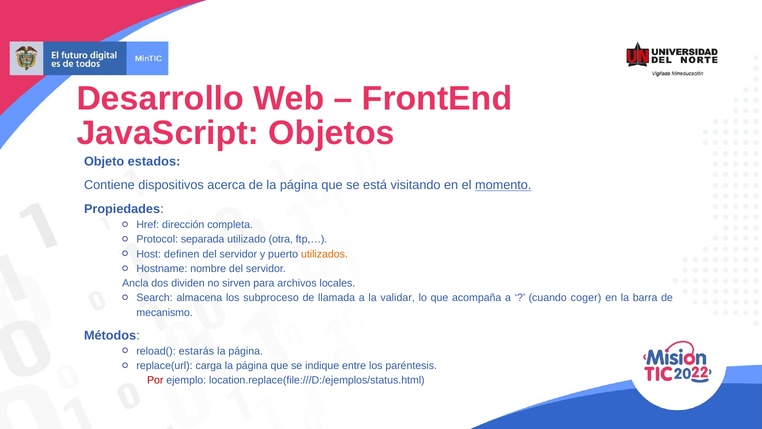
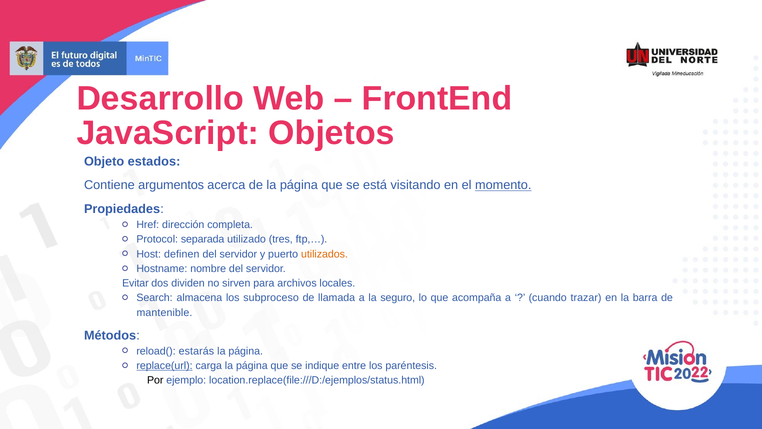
dispositivos: dispositivos -> argumentos
otra: otra -> tres
Ancla: Ancla -> Evitar
validar: validar -> seguro
coger: coger -> trazar
mecanismo: mecanismo -> mantenible
replace(url underline: none -> present
Por colour: red -> black
